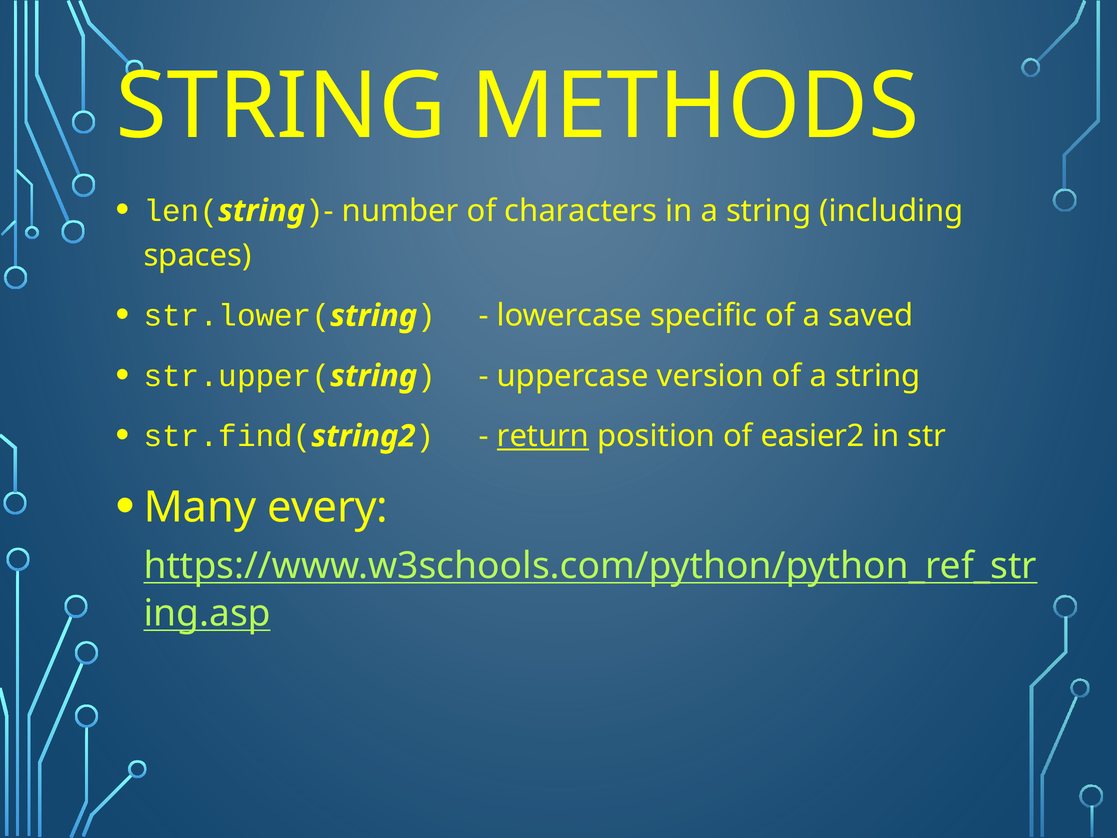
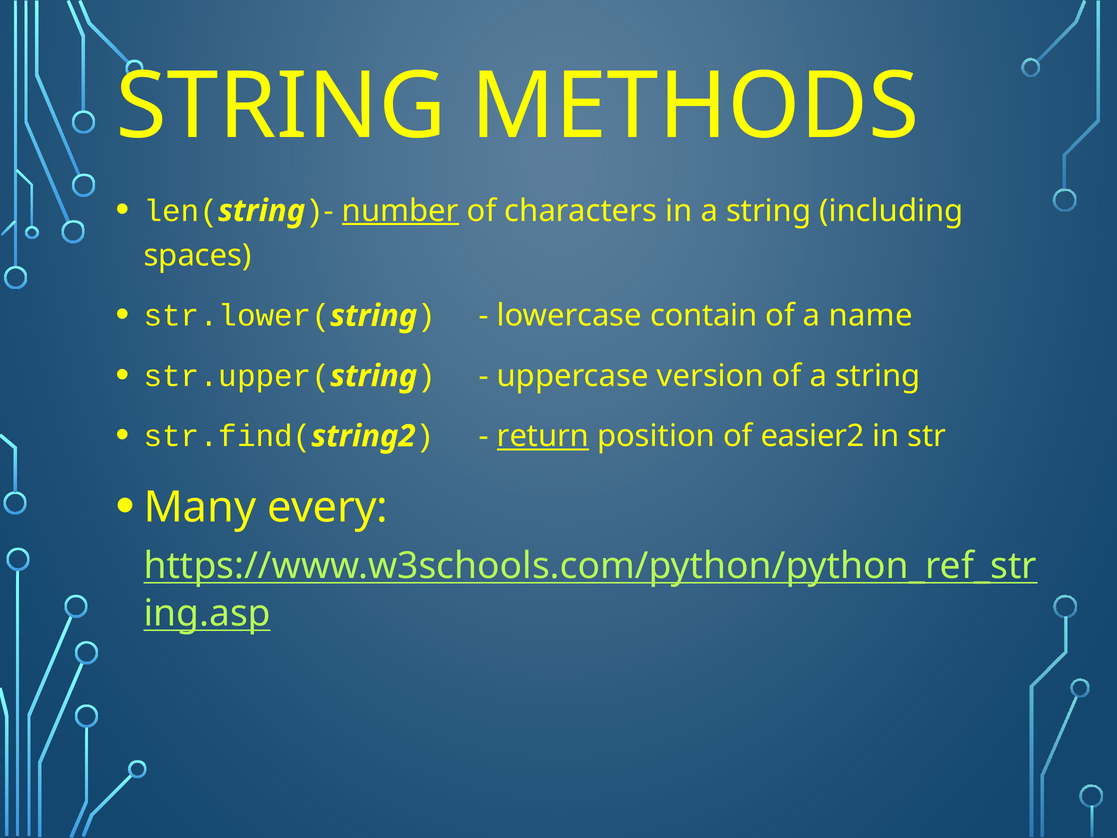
number underline: none -> present
specific: specific -> contain
saved: saved -> name
